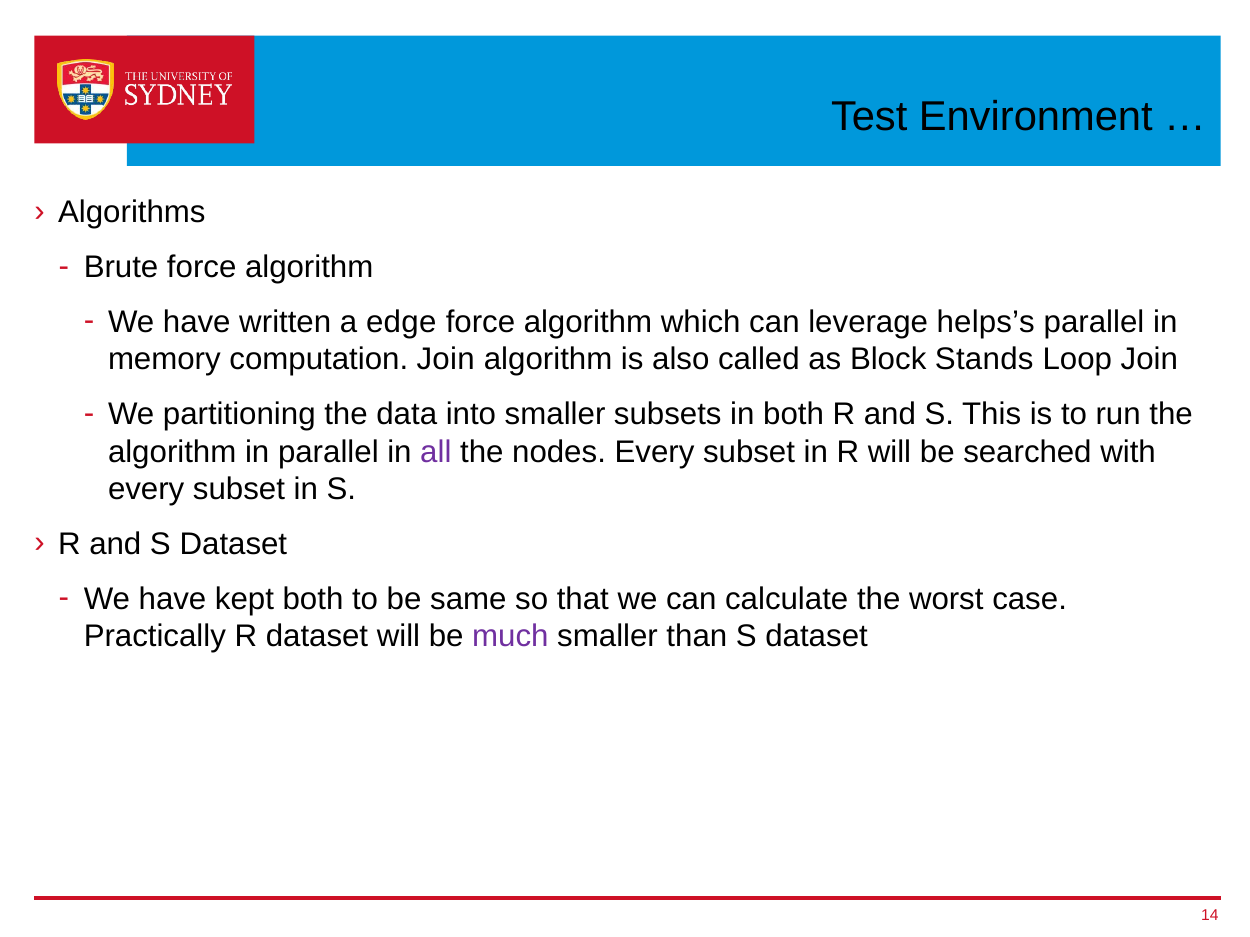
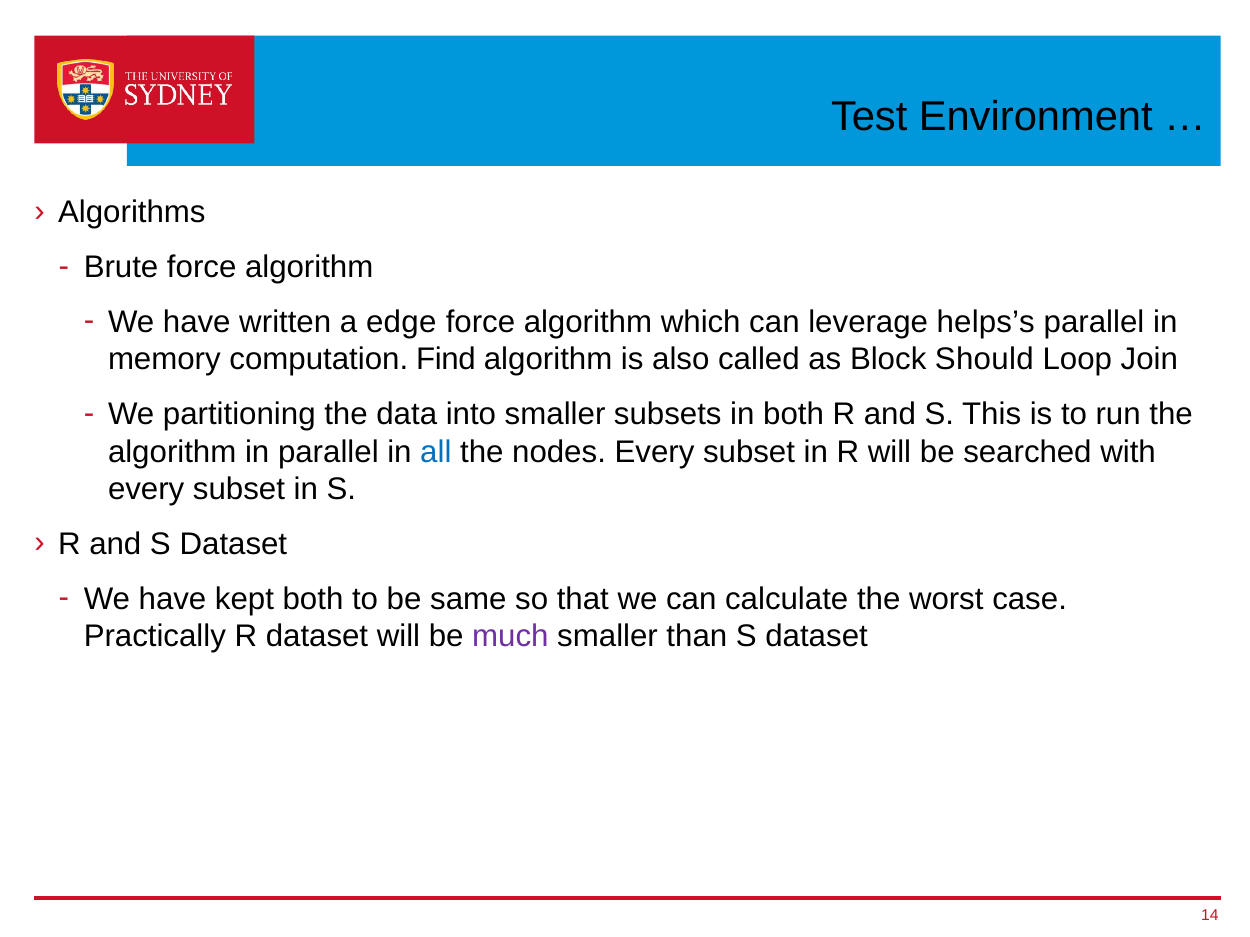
computation Join: Join -> Find
Stands: Stands -> Should
all colour: purple -> blue
